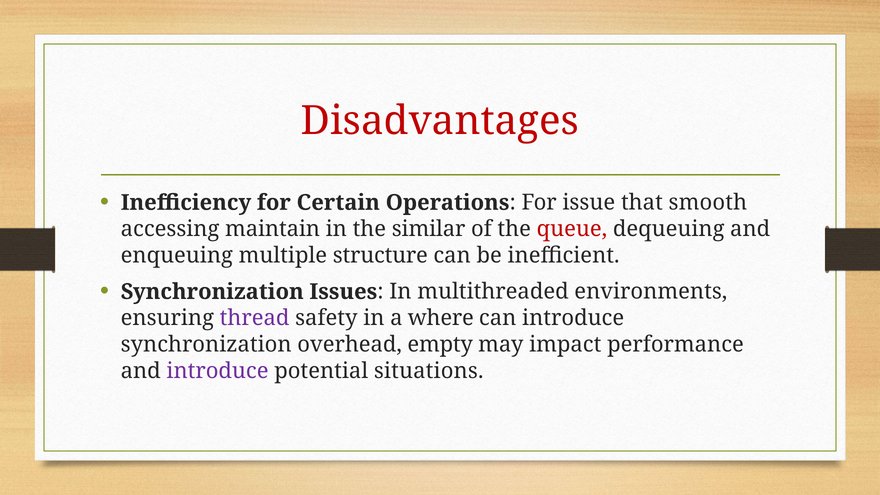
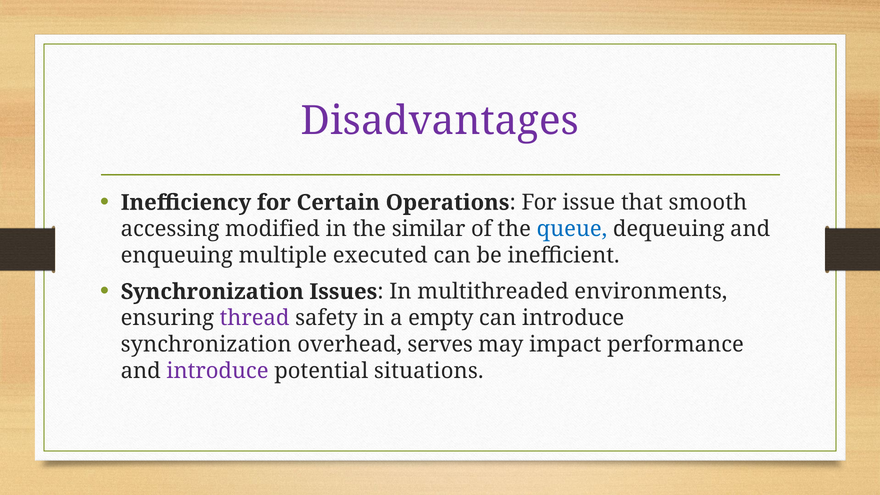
Disadvantages colour: red -> purple
maintain: maintain -> modified
queue colour: red -> blue
structure: structure -> executed
where: where -> empty
empty: empty -> serves
